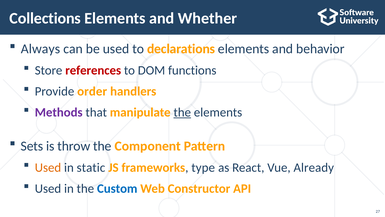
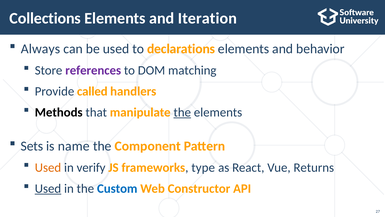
Whether: Whether -> Iteration
references colour: red -> purple
functions: functions -> matching
order: order -> called
Methods colour: purple -> black
throw: throw -> name
static: static -> verify
Already: Already -> Returns
Used at (48, 188) underline: none -> present
